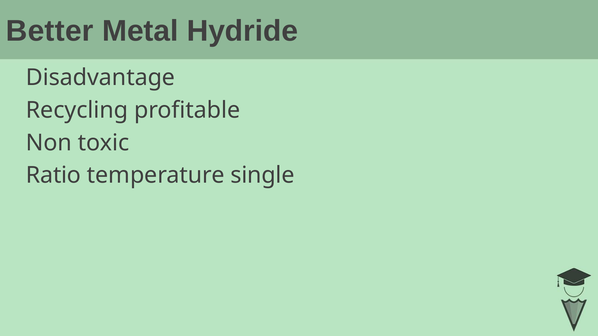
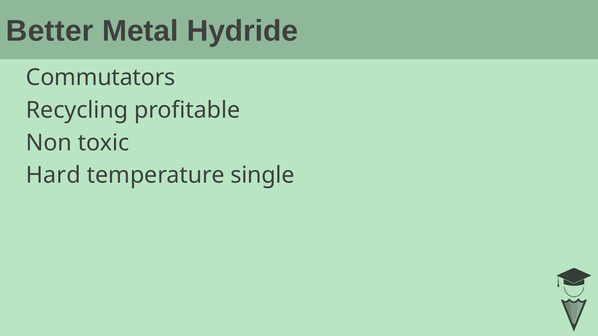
Disadvantage: Disadvantage -> Commutators
Ratio: Ratio -> Hard
